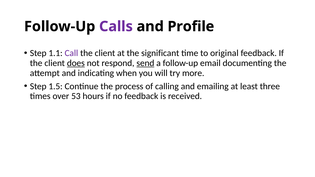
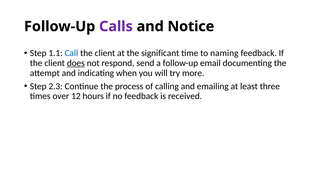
Profile: Profile -> Notice
Call colour: purple -> blue
original: original -> naming
send underline: present -> none
1.5: 1.5 -> 2.3
53: 53 -> 12
